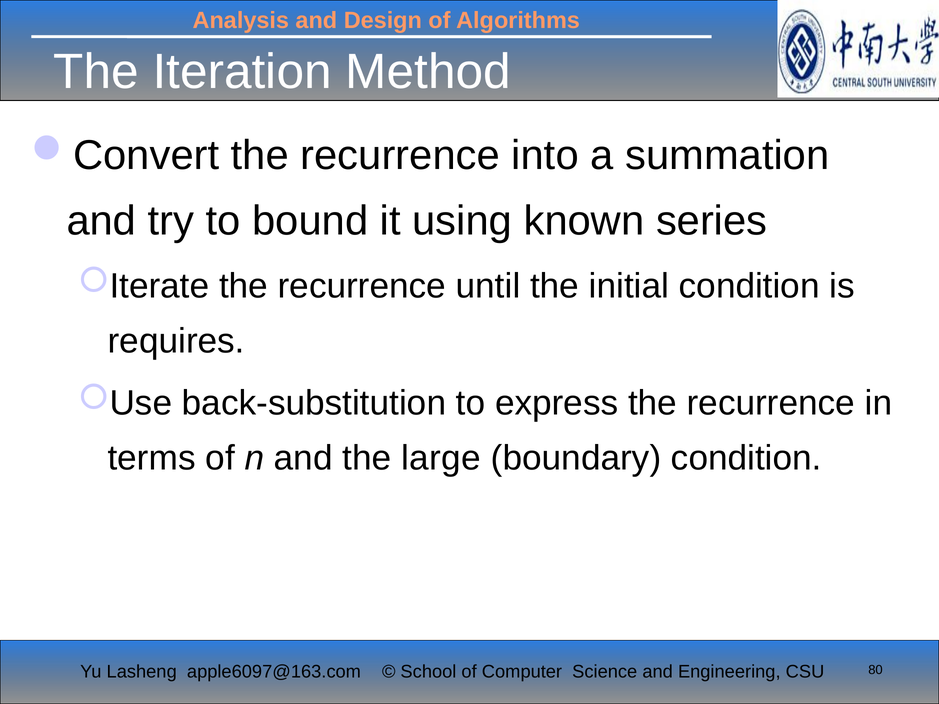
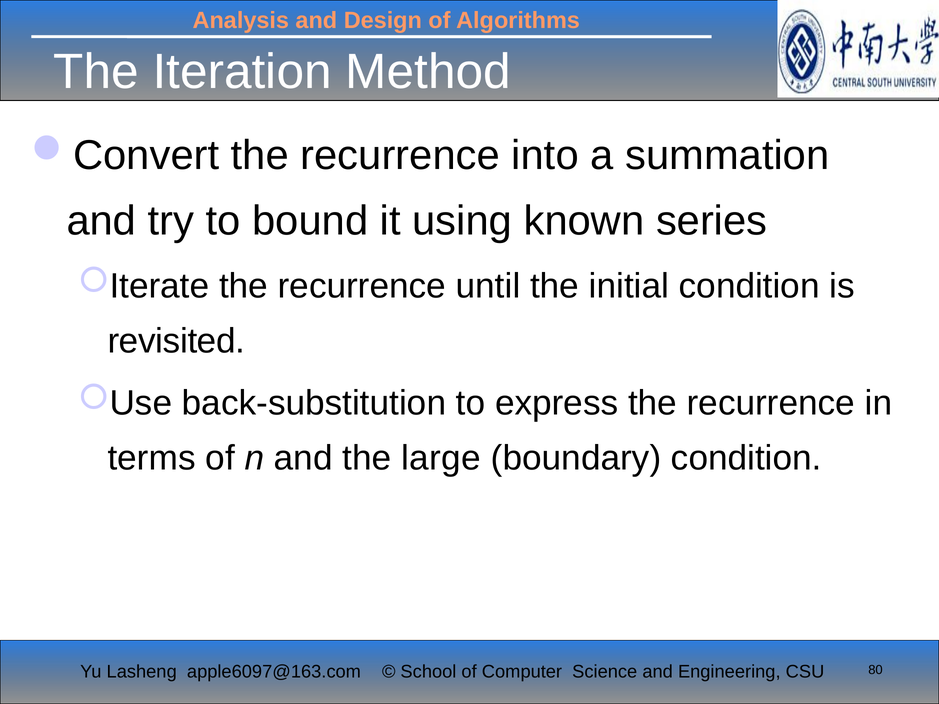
requires: requires -> revisited
